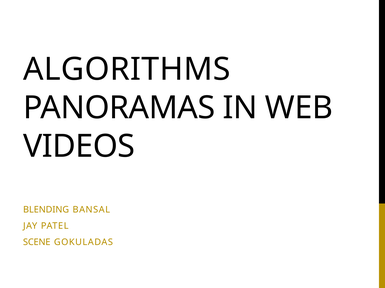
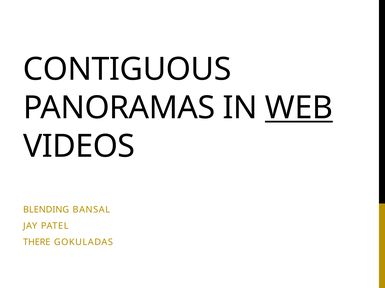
ALGORITHMS: ALGORITHMS -> CONTIGUOUS
WEB underline: none -> present
SCENE: SCENE -> THERE
